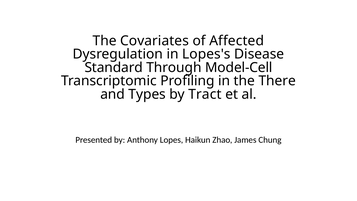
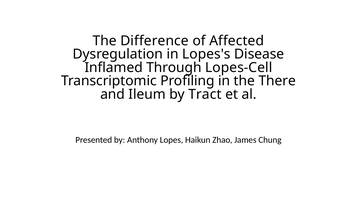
Covariates: Covariates -> Difference
Standard: Standard -> Inflamed
Model-Cell: Model-Cell -> Lopes-Cell
Types: Types -> Ileum
